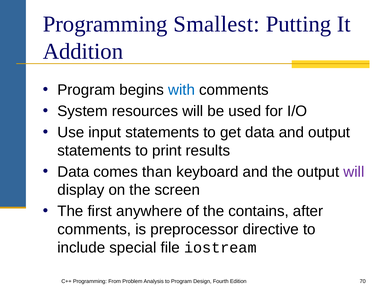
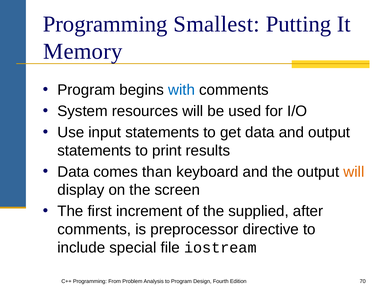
Addition: Addition -> Memory
will at (354, 172) colour: purple -> orange
anywhere: anywhere -> increment
contains: contains -> supplied
